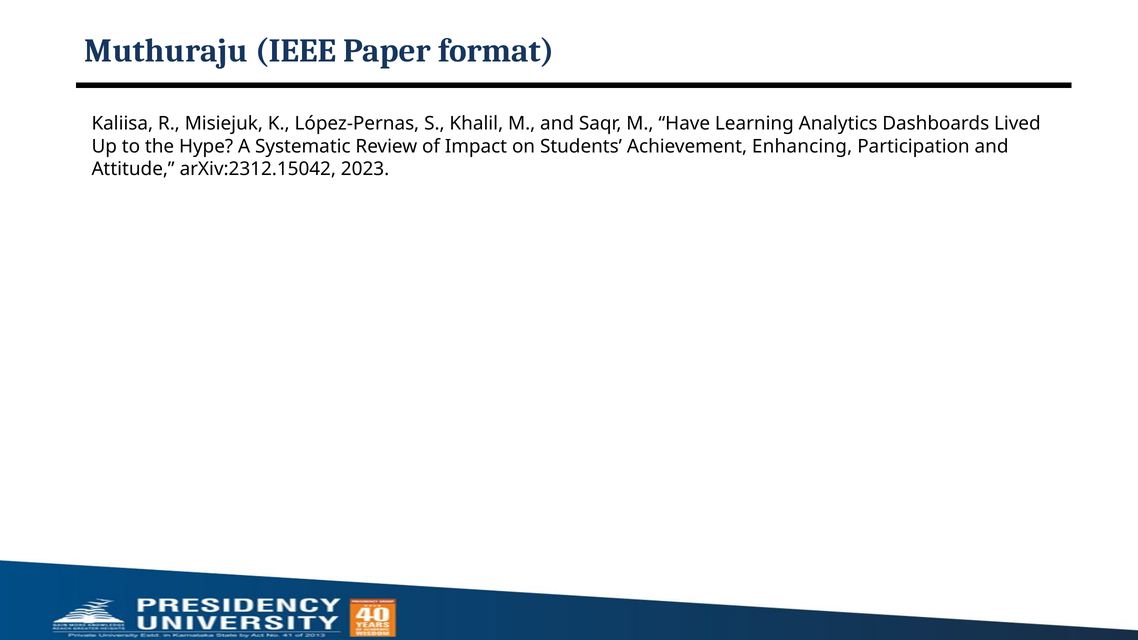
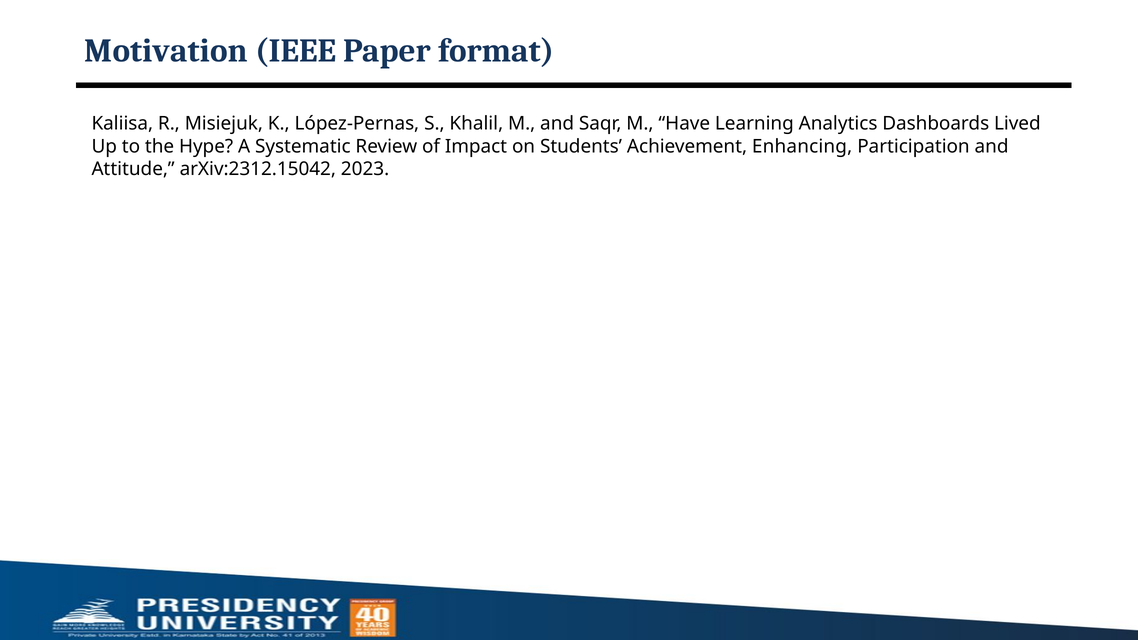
Muthuraju: Muthuraju -> Motivation
